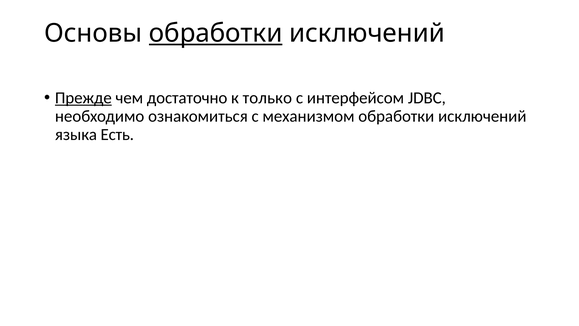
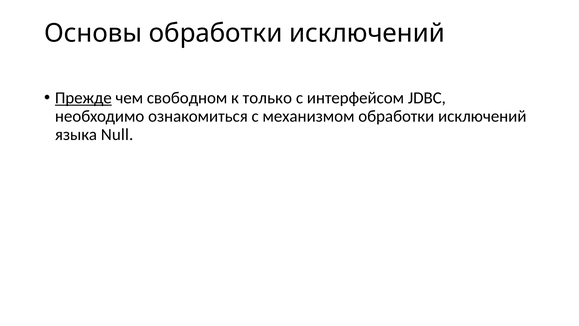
обработки at (216, 33) underline: present -> none
достаточно: достаточно -> свободном
Есть: Есть -> Null
